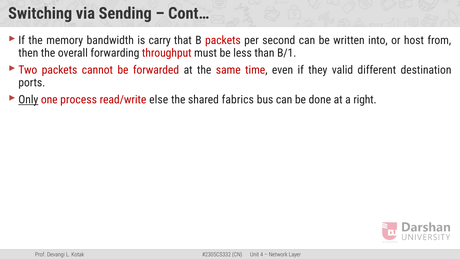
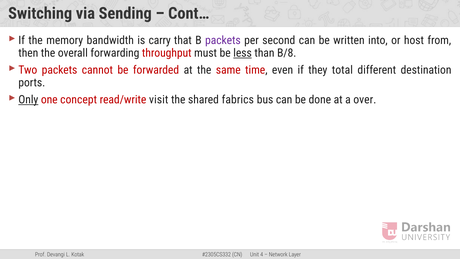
packets at (223, 40) colour: red -> purple
less underline: none -> present
B/1: B/1 -> B/8
valid: valid -> total
process: process -> concept
else: else -> visit
right: right -> over
